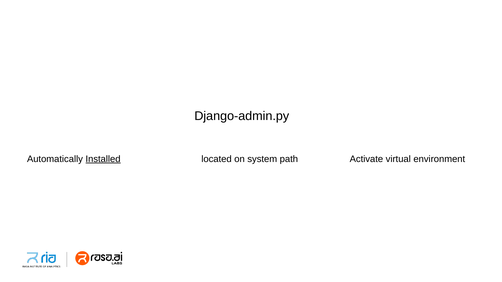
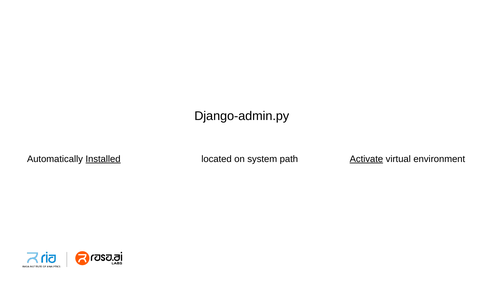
Activate underline: none -> present
